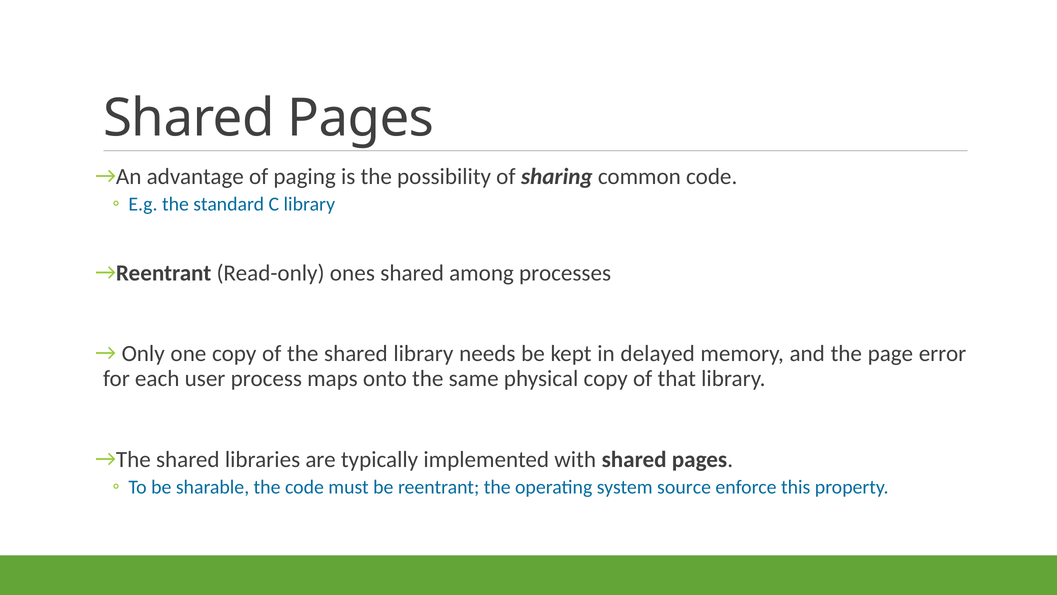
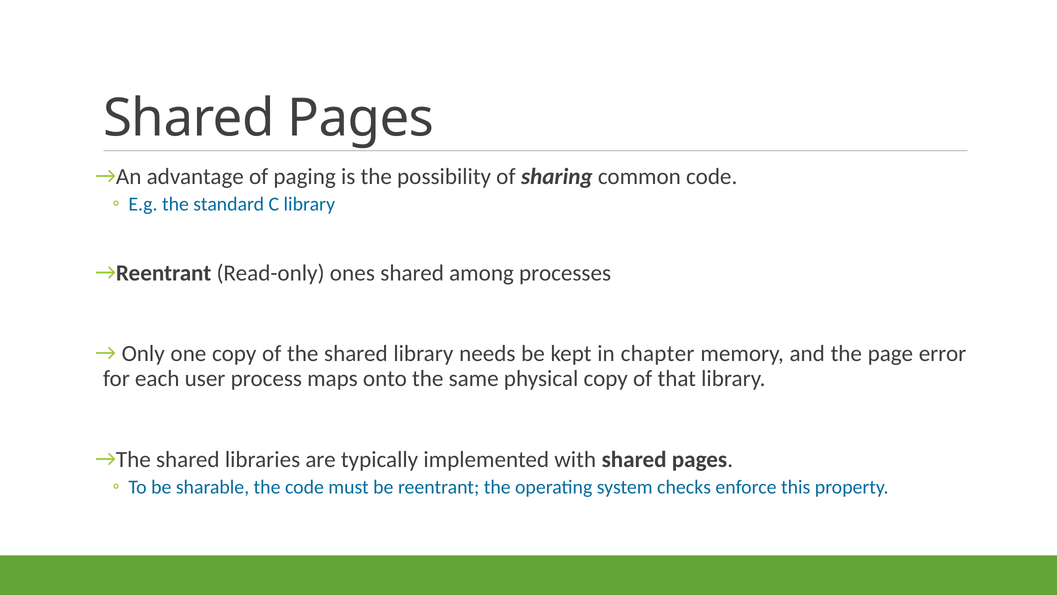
delayed: delayed -> chapter
source: source -> checks
